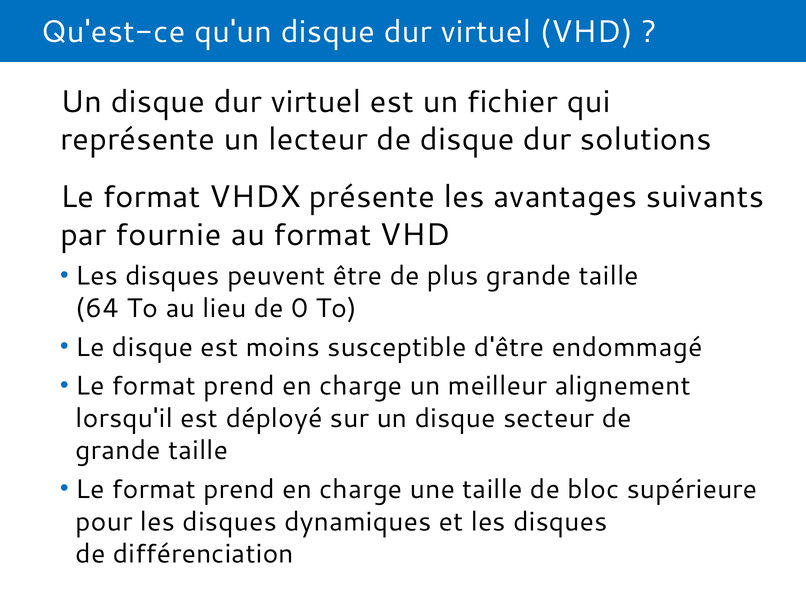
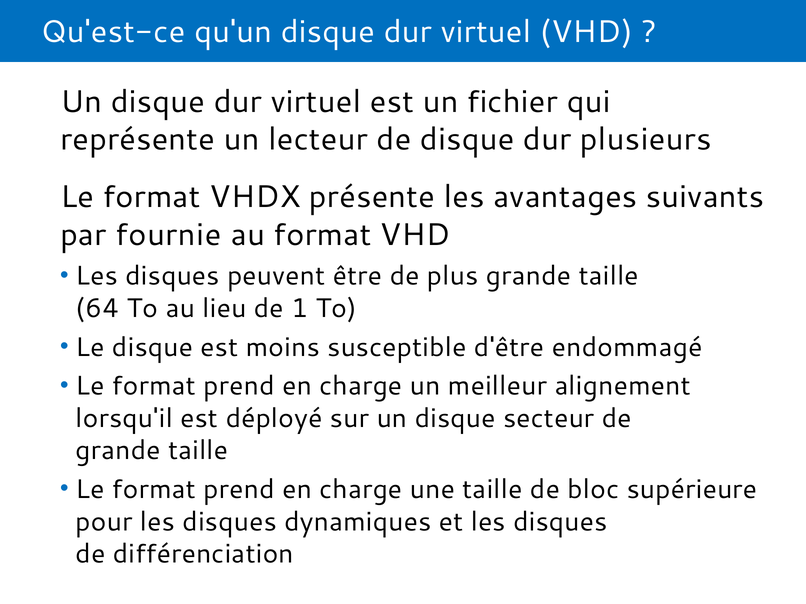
solutions: solutions -> plusieurs
0: 0 -> 1
